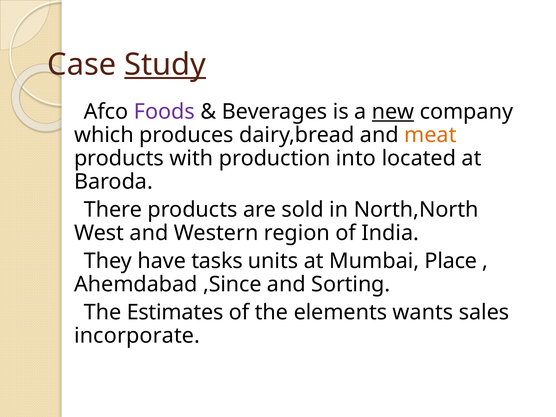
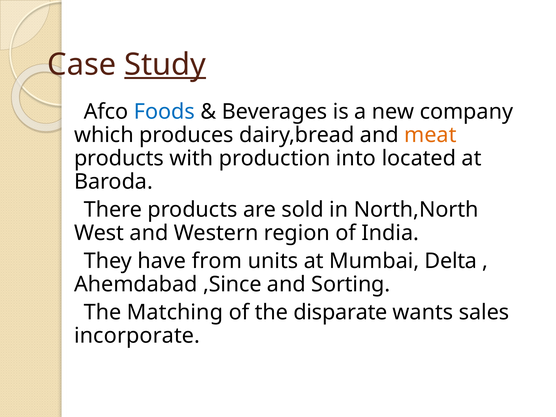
Foods colour: purple -> blue
new underline: present -> none
tasks: tasks -> from
Place: Place -> Delta
Estimates: Estimates -> Matching
elements: elements -> disparate
